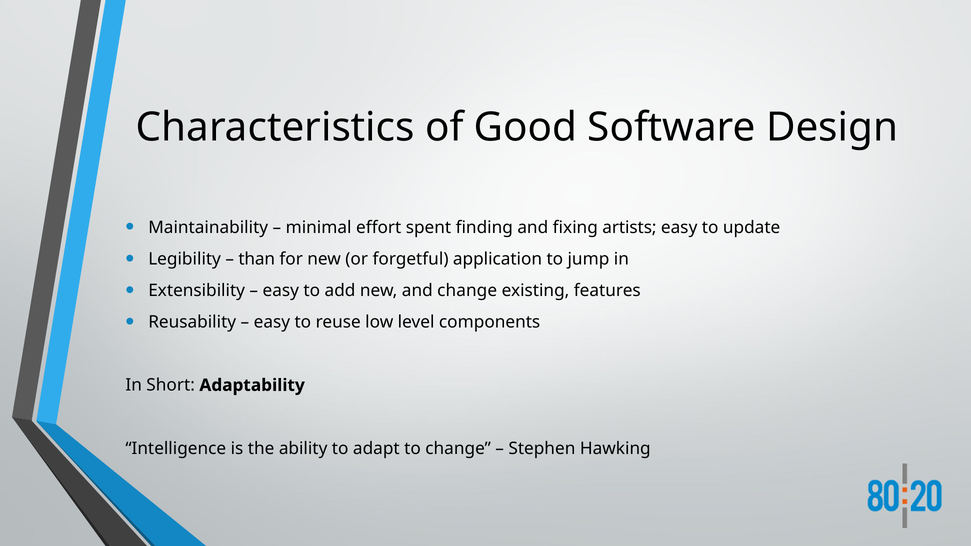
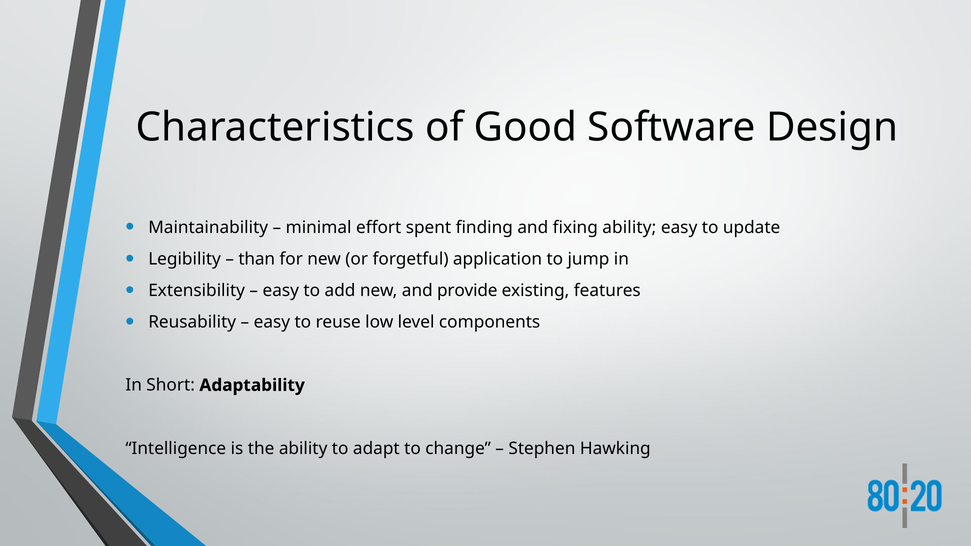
fixing artists: artists -> ability
and change: change -> provide
